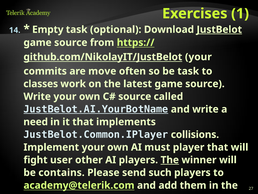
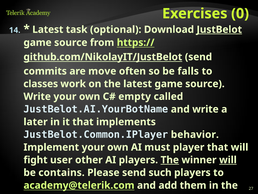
1: 1 -> 0
Empty at (48, 29): Empty -> Latest
your at (198, 57): your -> send
be task: task -> falls
source at (135, 96): source -> empty
JustBelot.AI.YourBotName underline: present -> none
need: need -> later
collisions: collisions -> behavior
will at (228, 160) underline: none -> present
